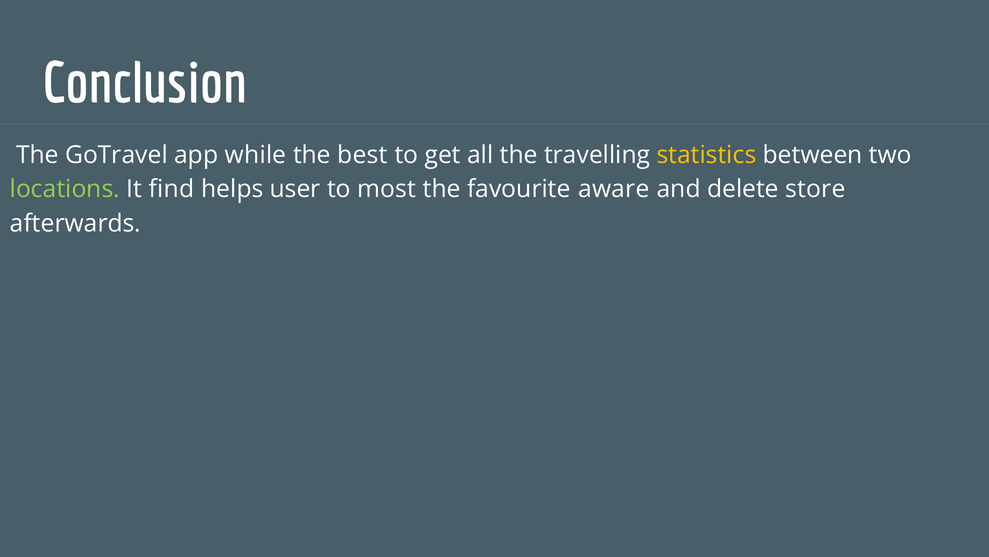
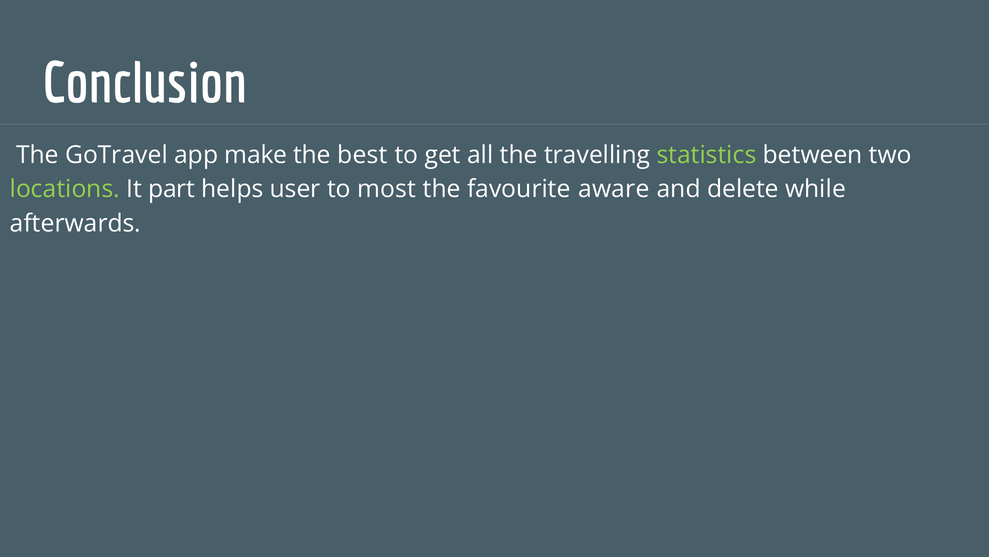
while: while -> make
statistics colour: yellow -> light green
find: find -> part
store: store -> while
